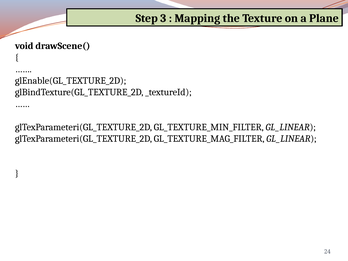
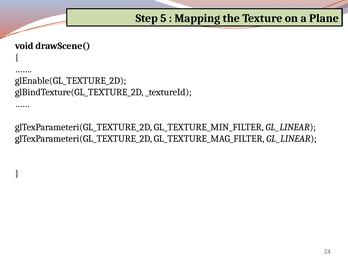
3: 3 -> 5
